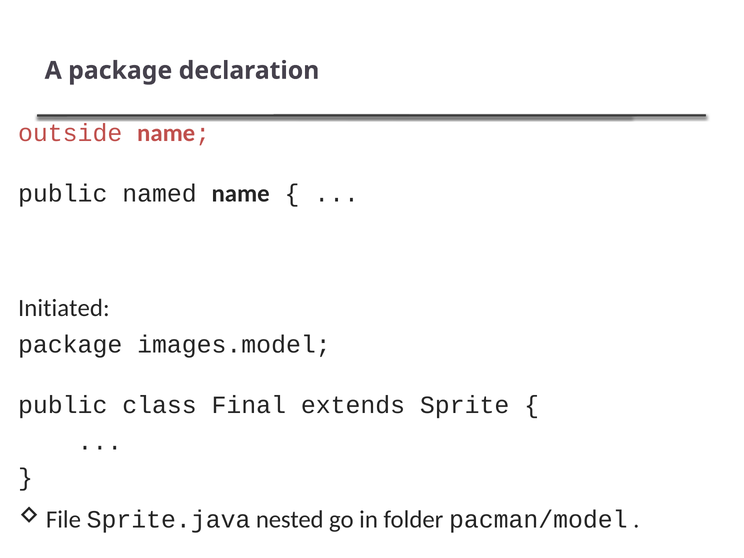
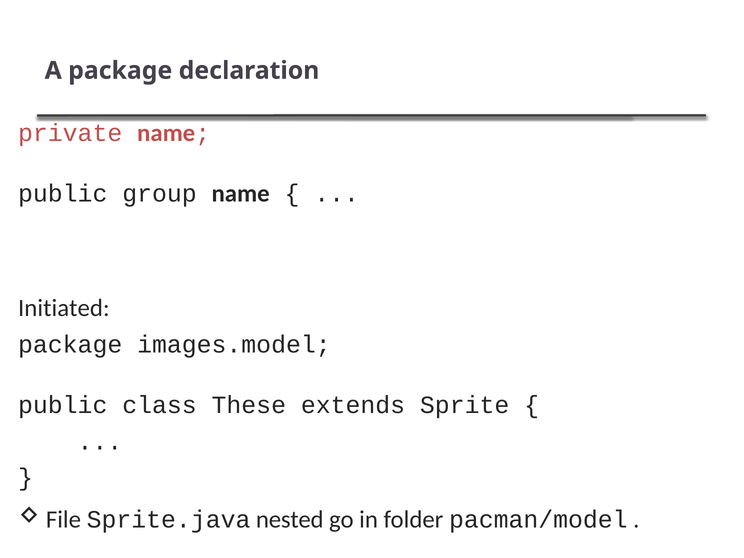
outside: outside -> private
named: named -> group
Final: Final -> These
